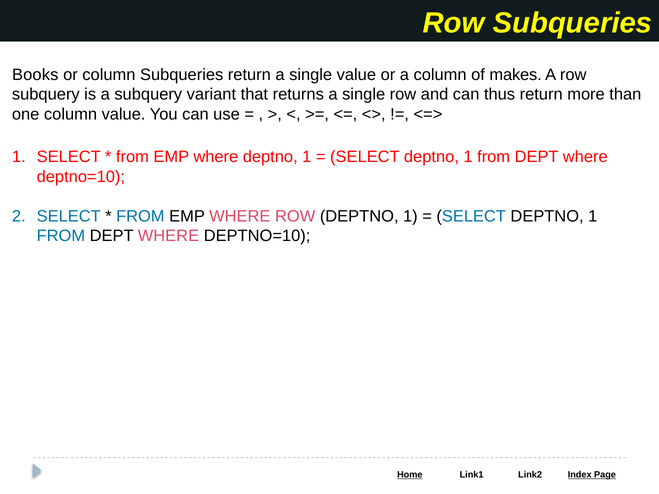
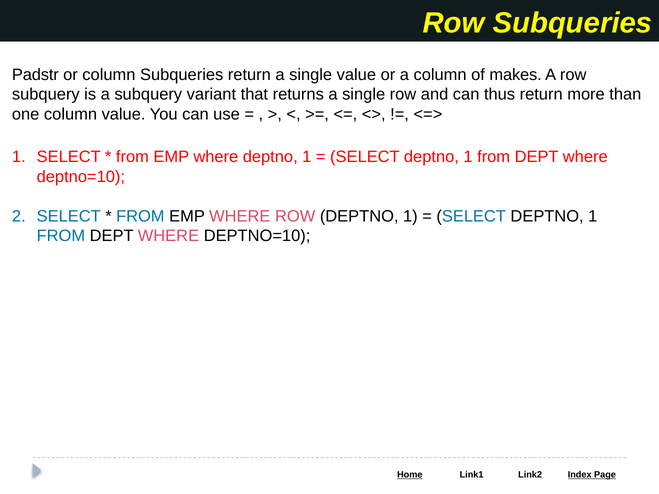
Books: Books -> Padstr
